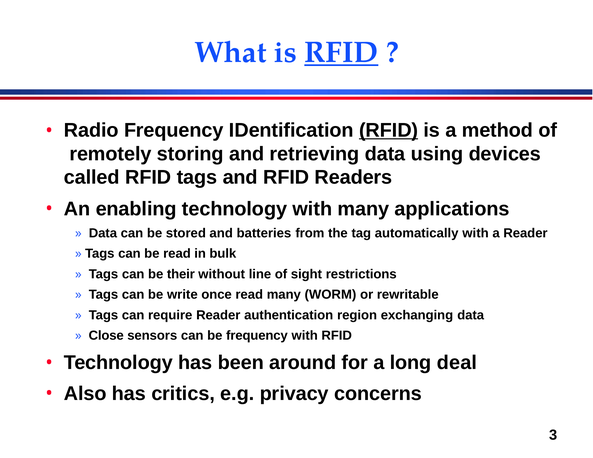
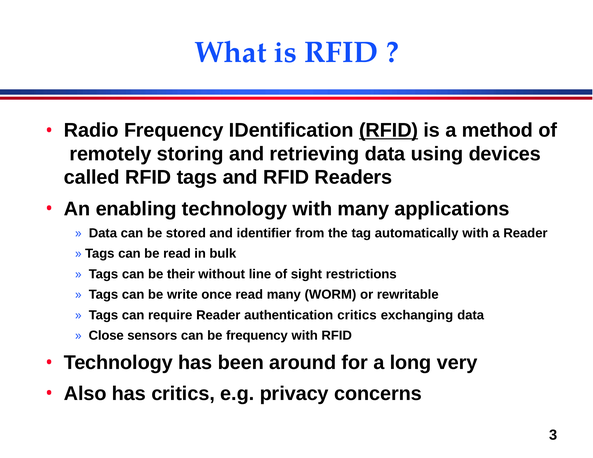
RFID at (341, 52) underline: present -> none
batteries: batteries -> identifier
authentication region: region -> critics
deal: deal -> very
